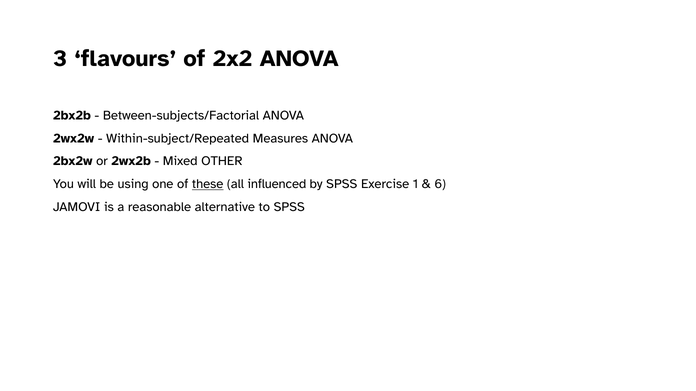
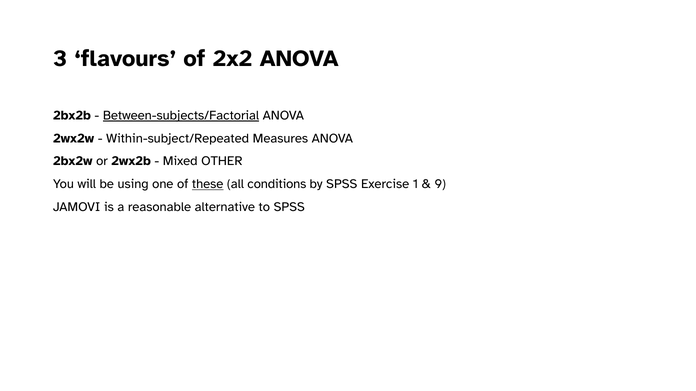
Between-subjects/Factorial underline: none -> present
influenced: influenced -> conditions
6: 6 -> 9
